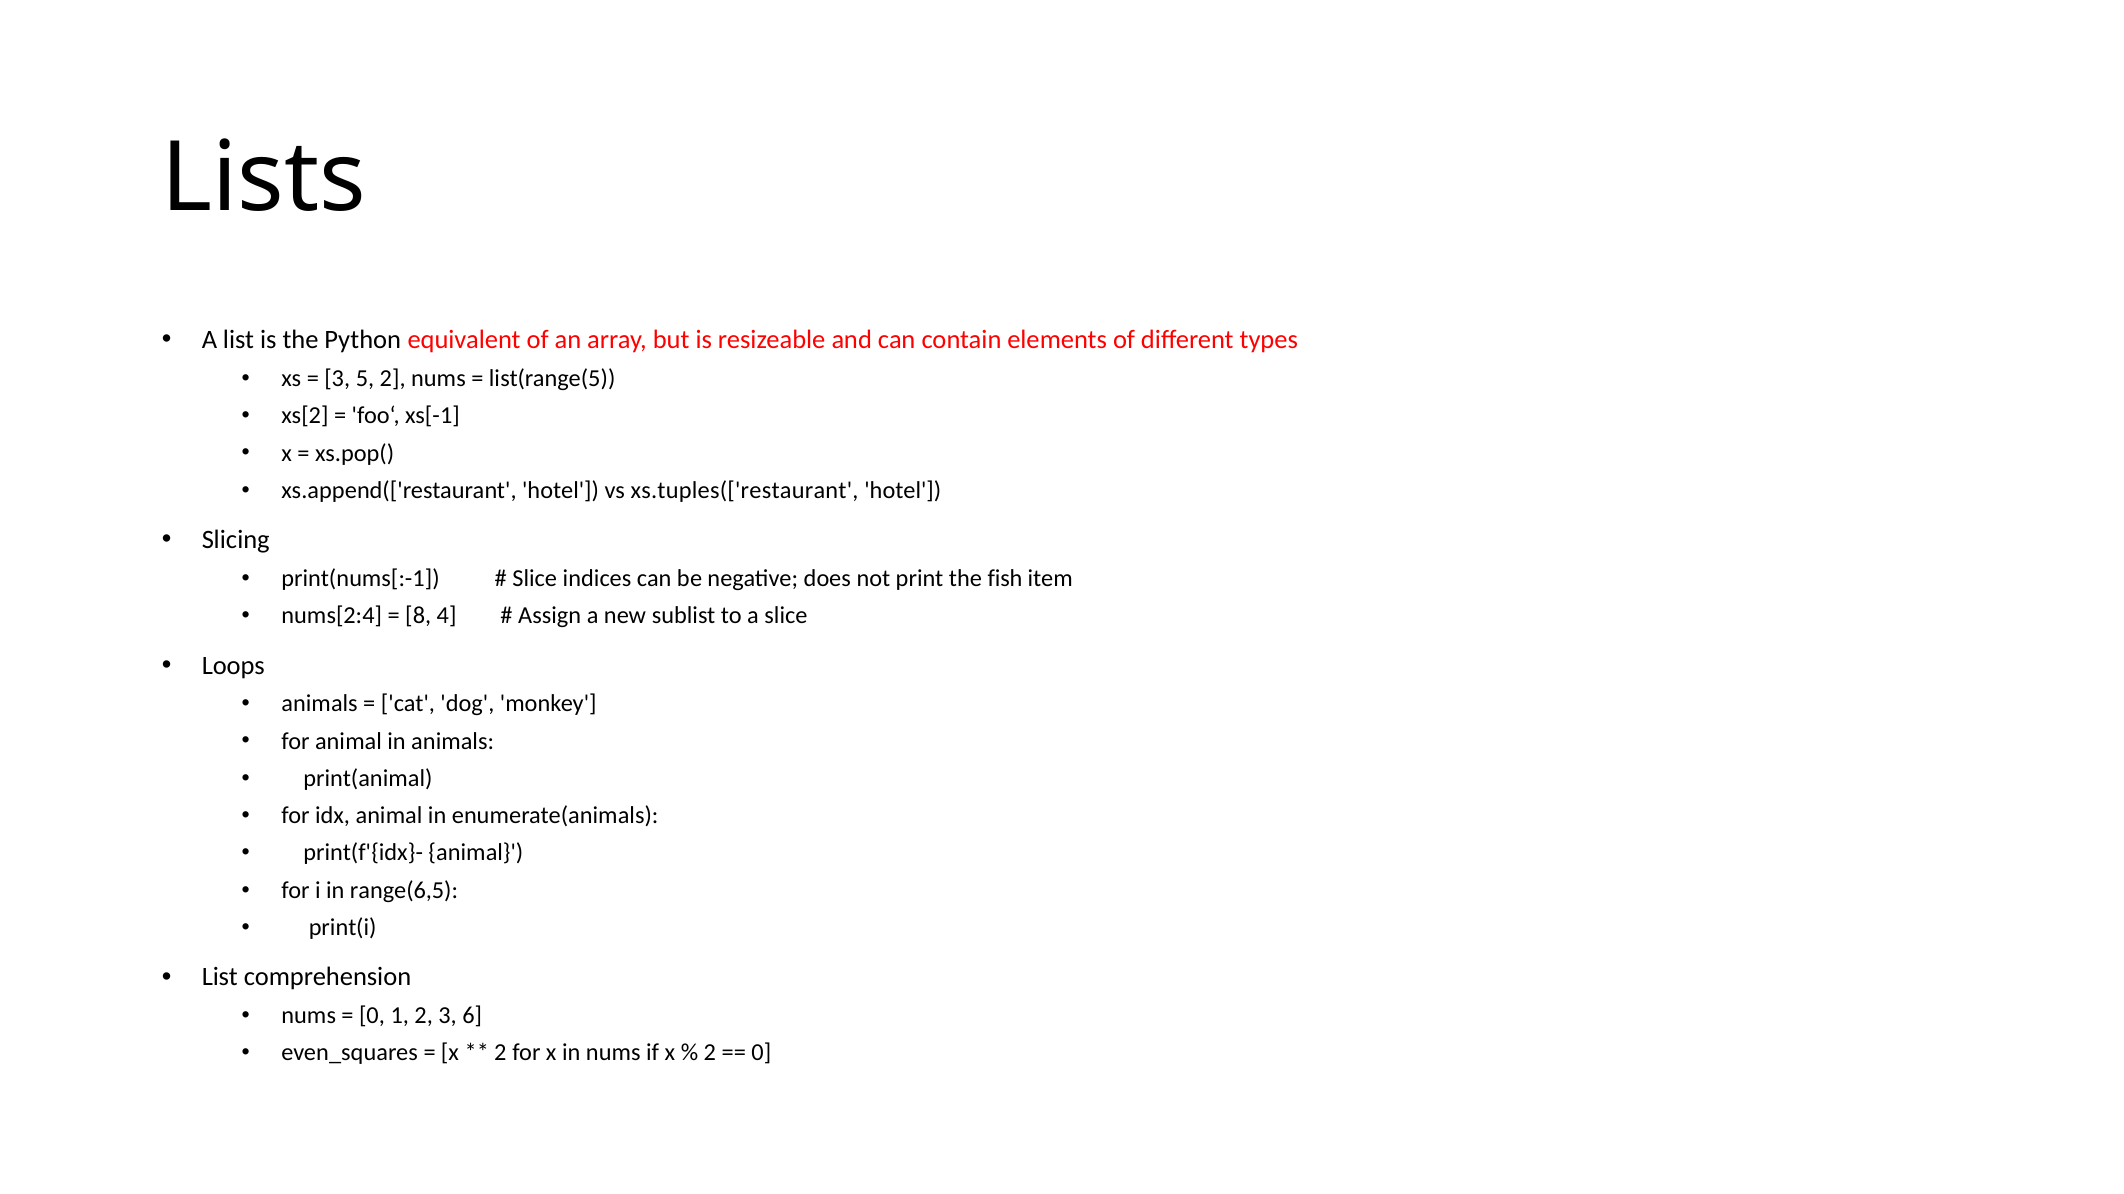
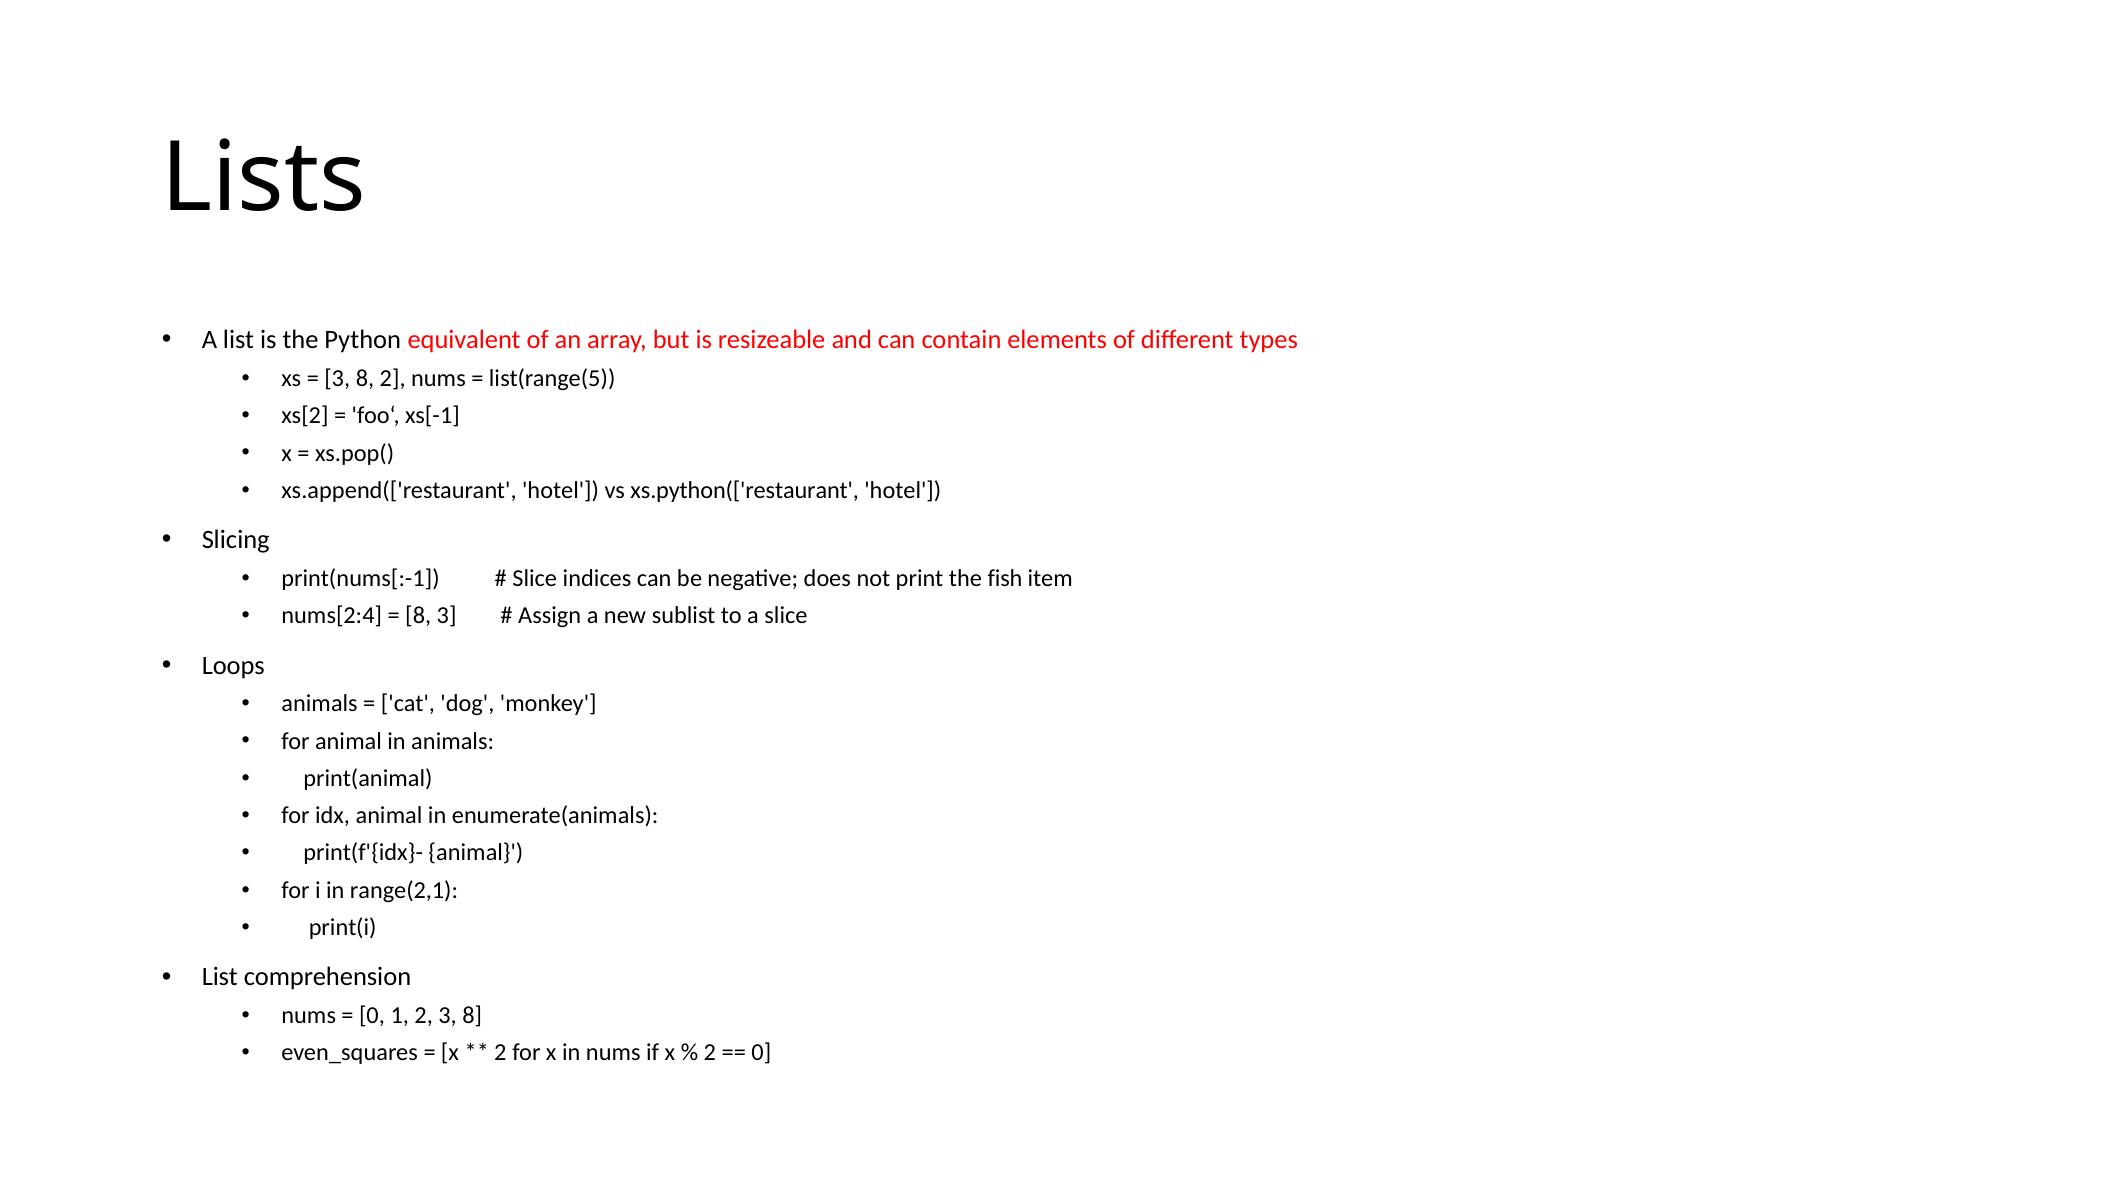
5 at (365, 379): 5 -> 8
xs.tuples(['restaurant: xs.tuples(['restaurant -> xs.python(['restaurant
8 4: 4 -> 3
range(6,5: range(6,5 -> range(2,1
2 3 6: 6 -> 8
